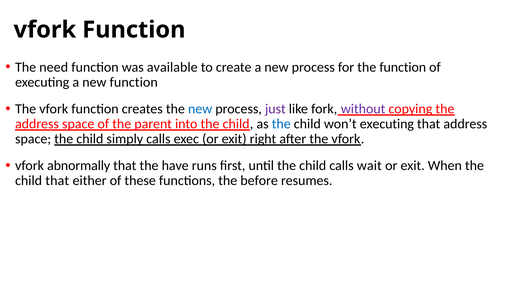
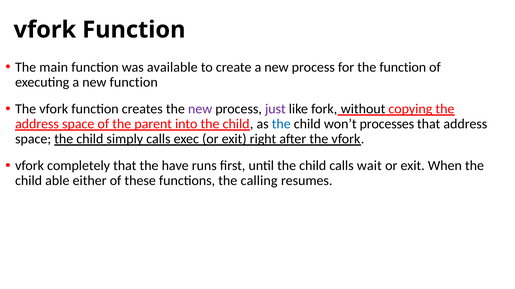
need: need -> main
new at (200, 109) colour: blue -> purple
without colour: purple -> black
won’t executing: executing -> processes
abnormally: abnormally -> completely
child that: that -> able
before: before -> calling
